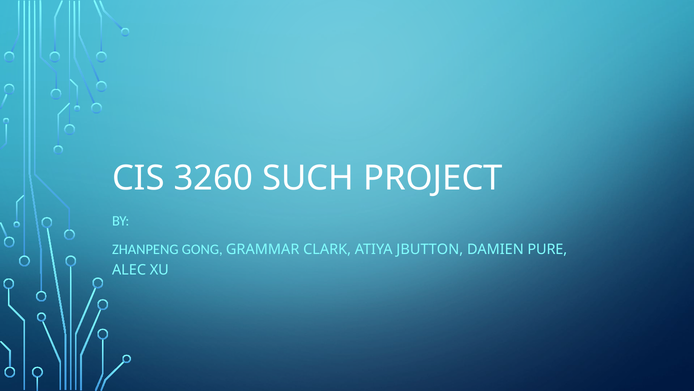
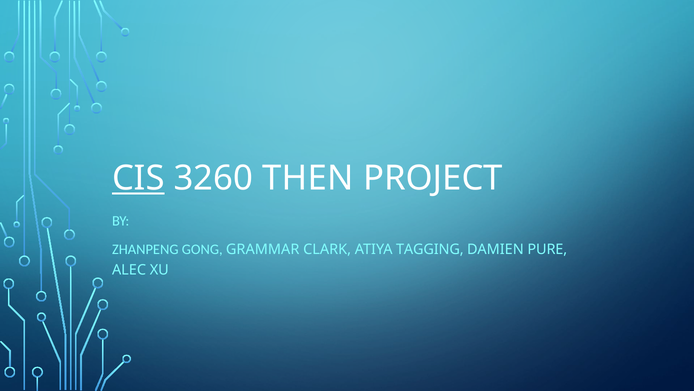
CIS underline: none -> present
SUCH: SUCH -> THEN
JBUTTON: JBUTTON -> TAGGING
